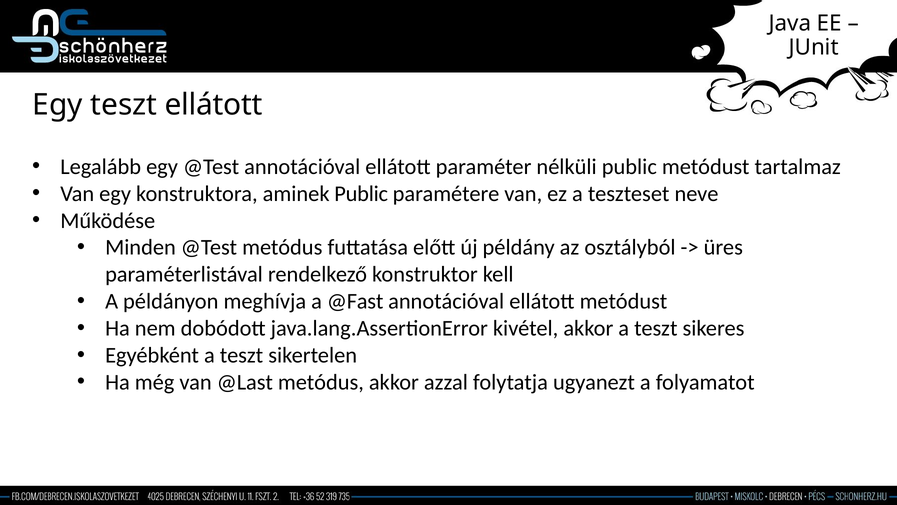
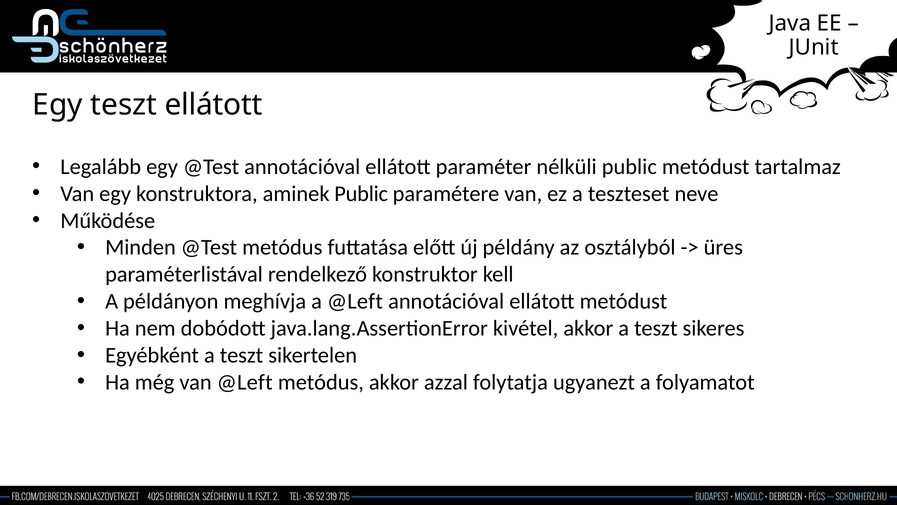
a @Fast: @Fast -> @Left
van @Last: @Last -> @Left
